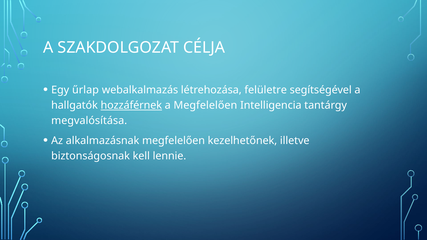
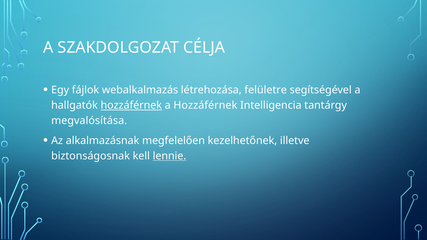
űrlap: űrlap -> fájlok
a Megfelelően: Megfelelően -> Hozzáférnek
lennie underline: none -> present
